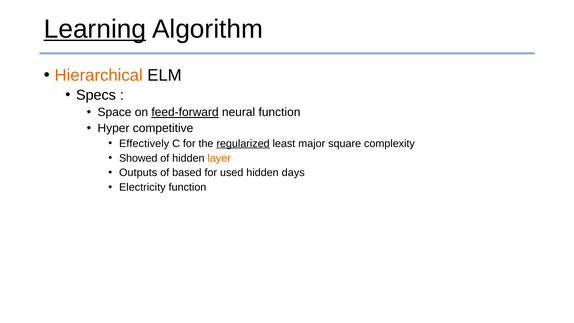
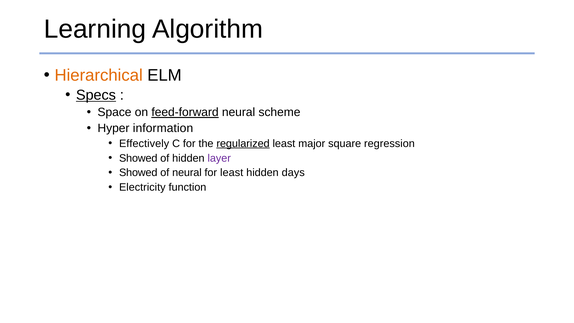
Learning underline: present -> none
Specs underline: none -> present
neural function: function -> scheme
competitive: competitive -> information
complexity: complexity -> regression
layer colour: orange -> purple
Outputs at (138, 173): Outputs -> Showed
of based: based -> neural
for used: used -> least
